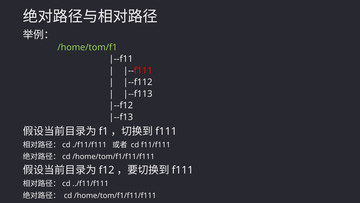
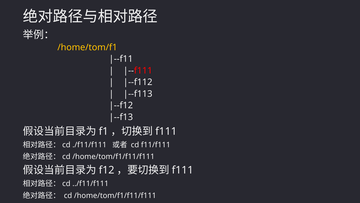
/home/tom/f1 colour: light green -> yellow
